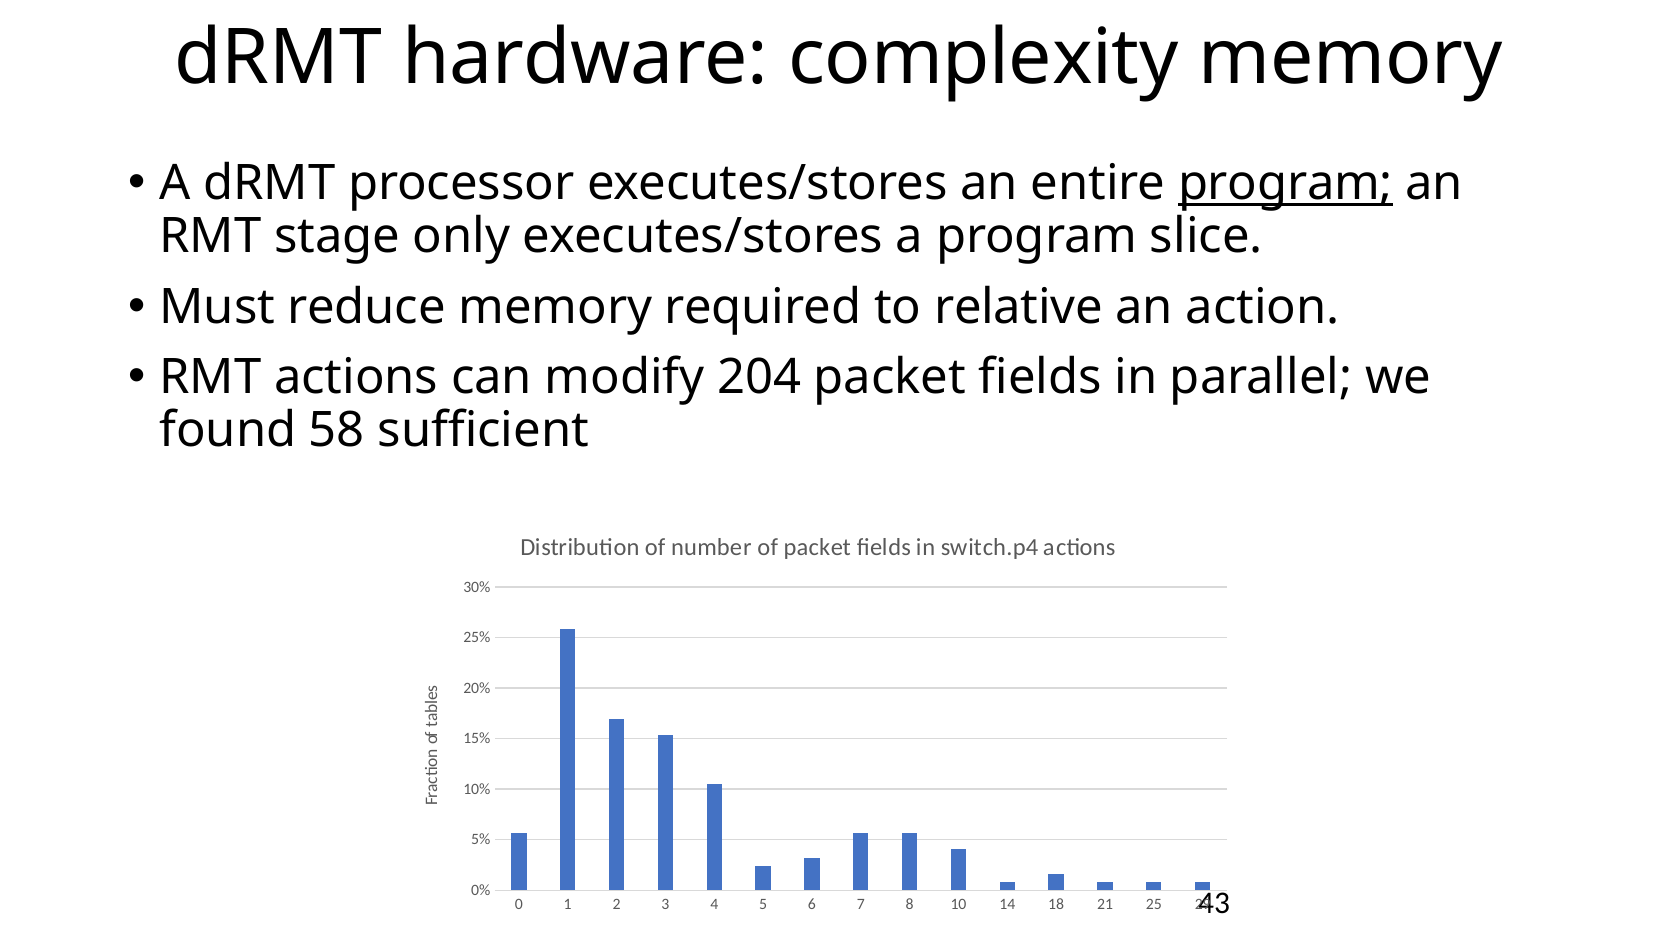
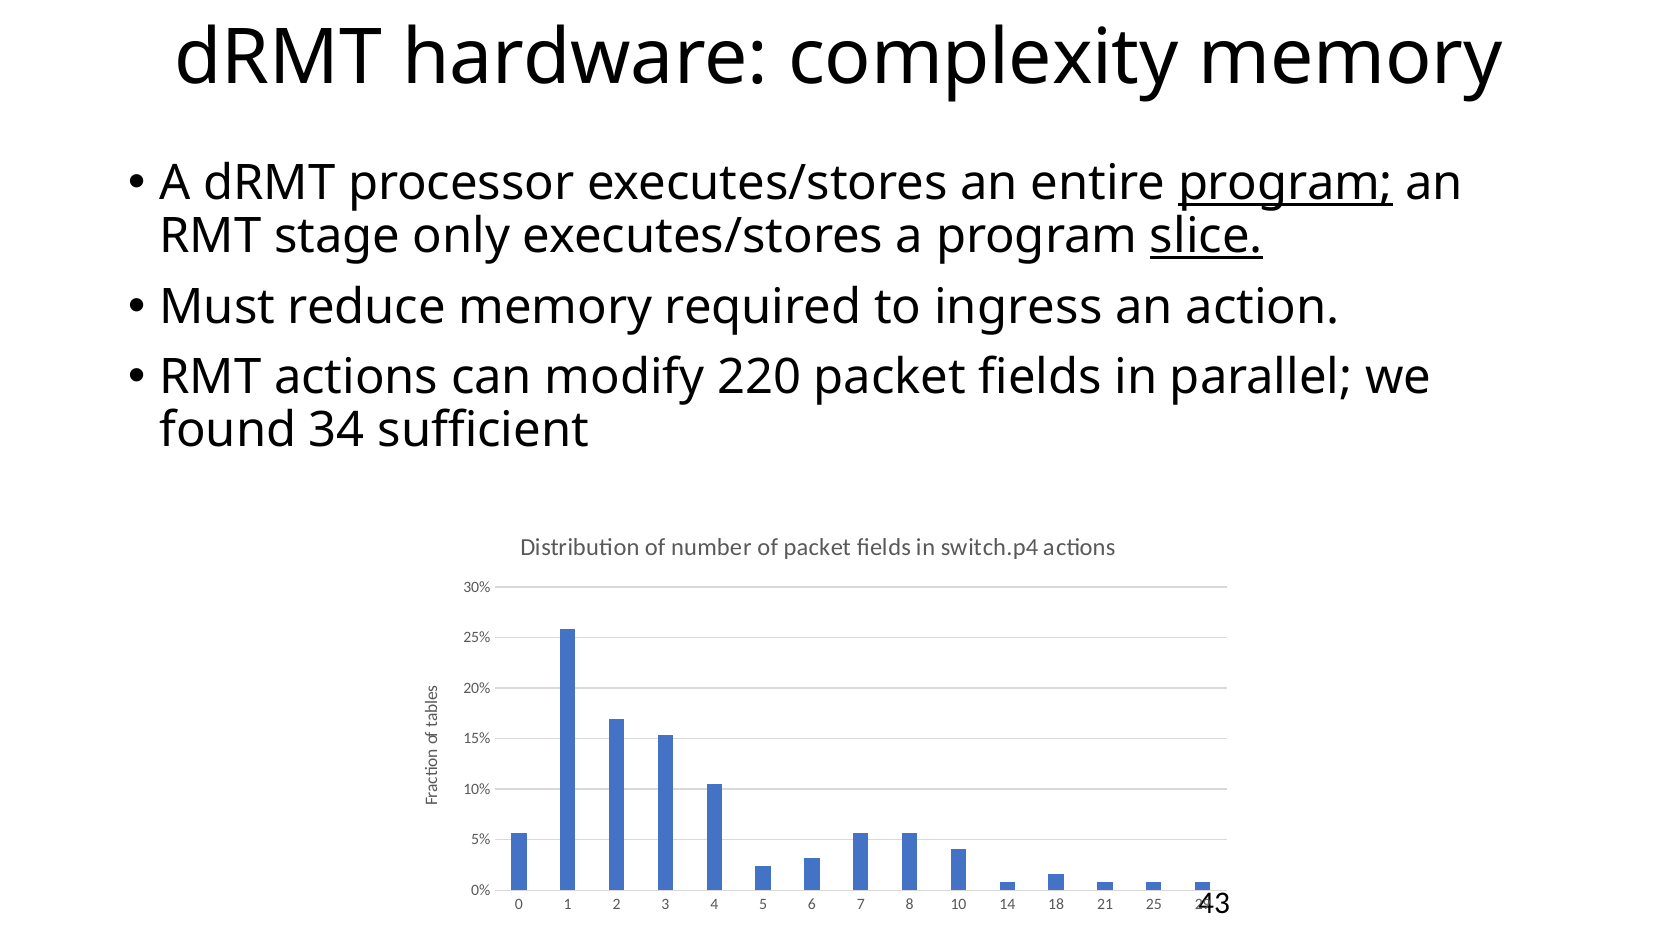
slice underline: none -> present
relative: relative -> ingress
204: 204 -> 220
58: 58 -> 34
